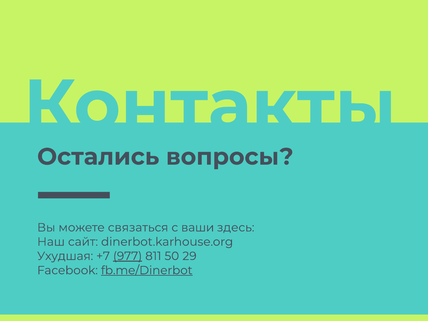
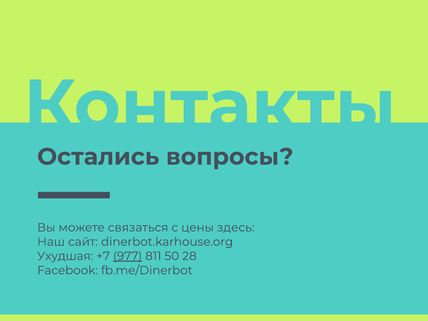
ваши: ваши -> цены
29: 29 -> 28
fb.me/Dinerbot underline: present -> none
